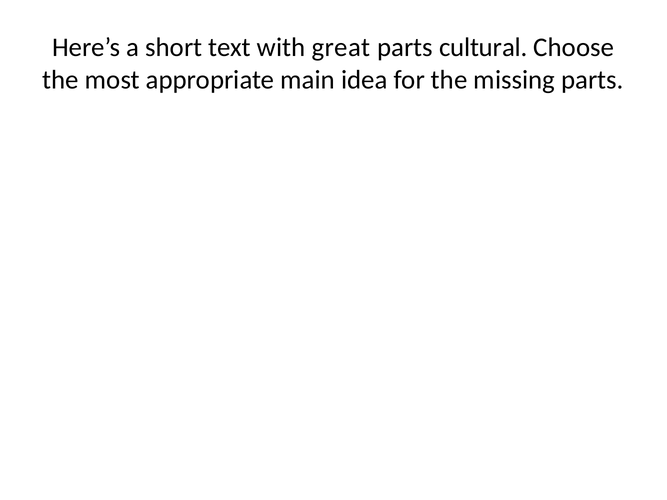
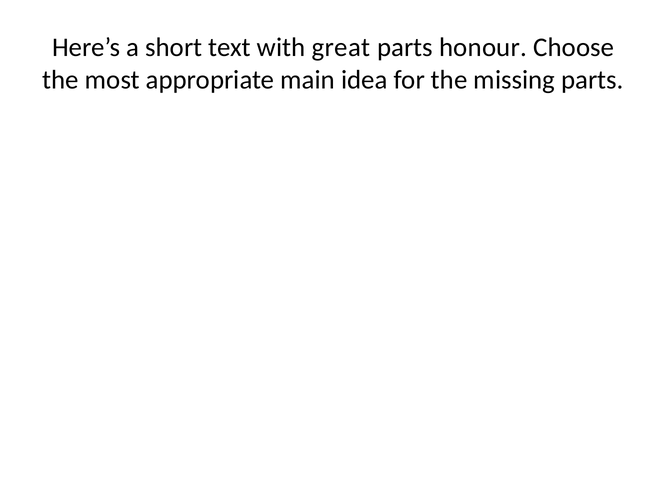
cultural: cultural -> honour
